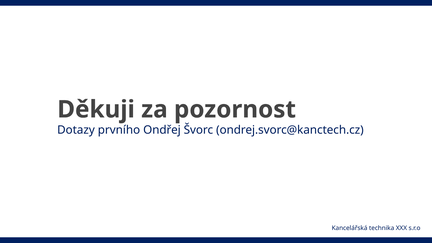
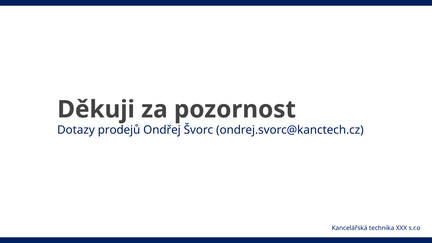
prvního: prvního -> prodejů
